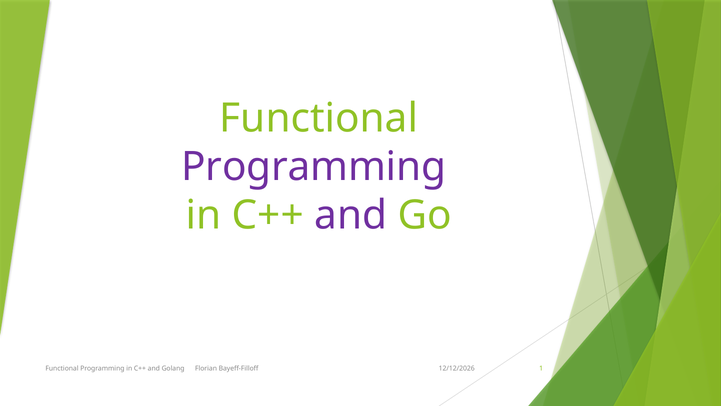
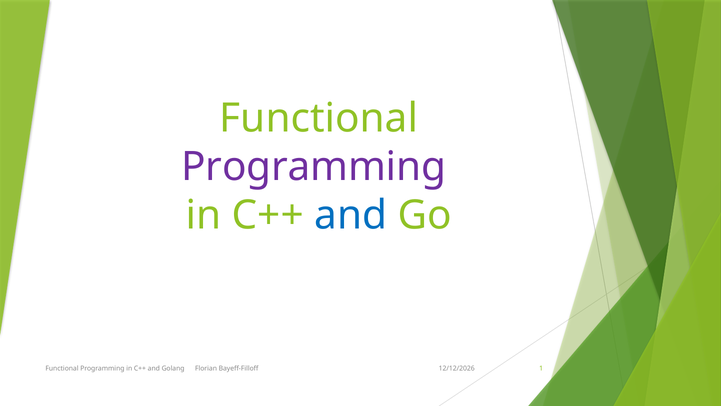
and at (351, 215) colour: purple -> blue
